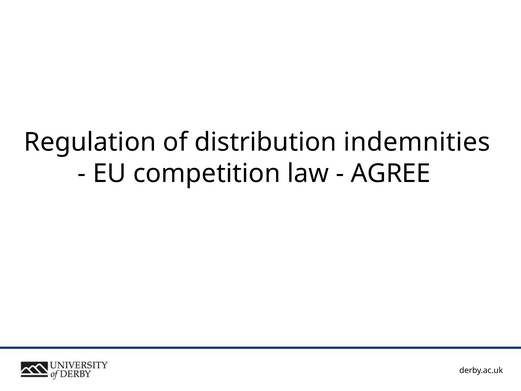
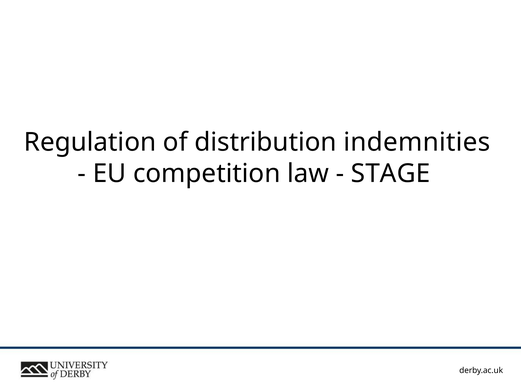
AGREE: AGREE -> STAGE
